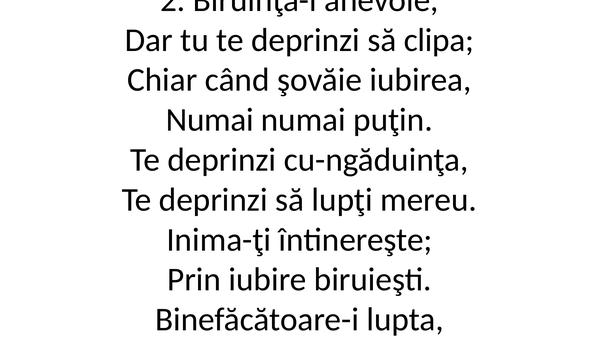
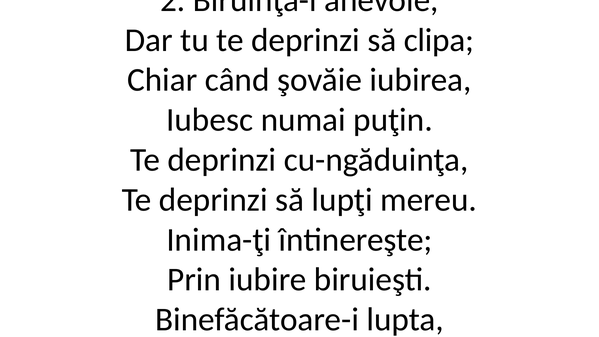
Numai at (210, 120): Numai -> Iubesc
